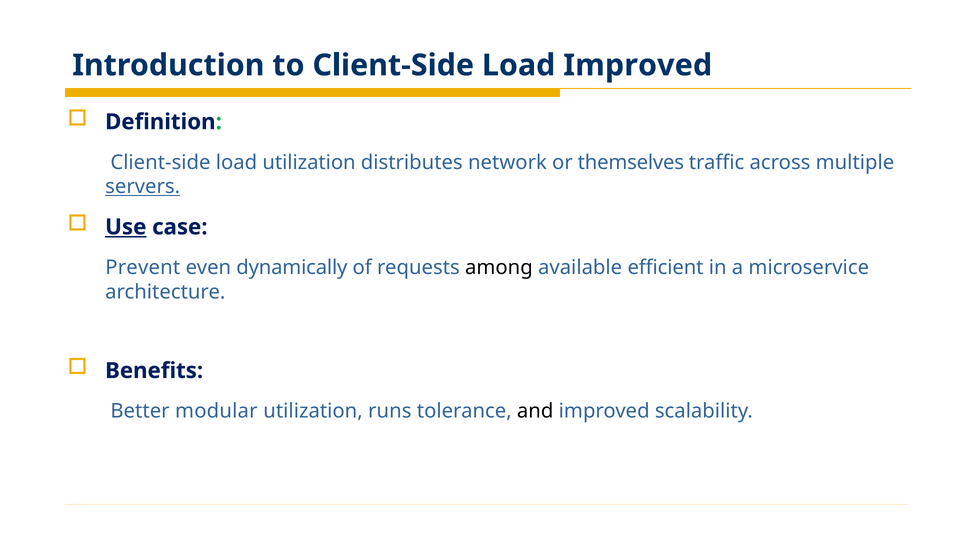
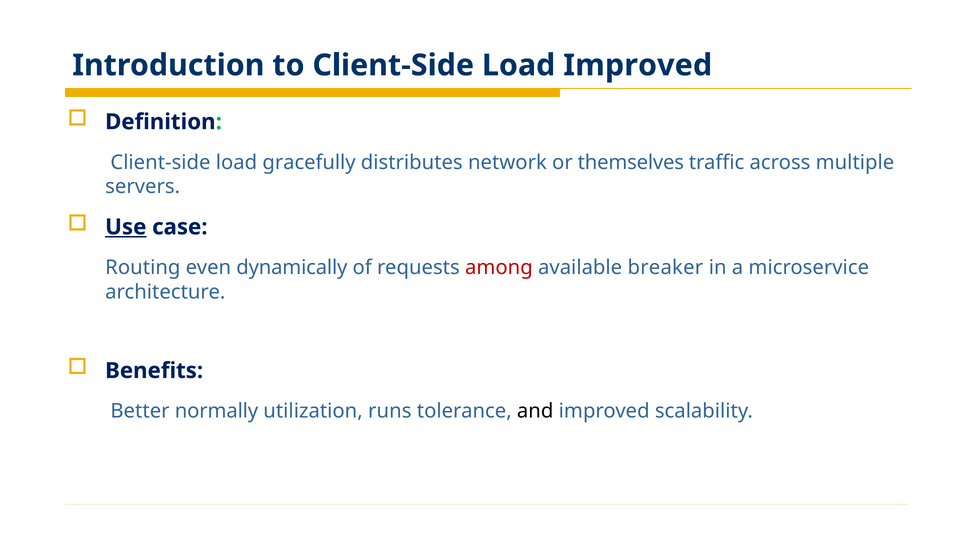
load utilization: utilization -> gracefully
servers underline: present -> none
Prevent: Prevent -> Routing
among colour: black -> red
efficient: efficient -> breaker
modular: modular -> normally
